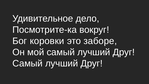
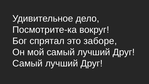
коровки: коровки -> спрятал
